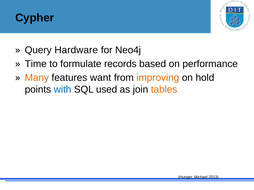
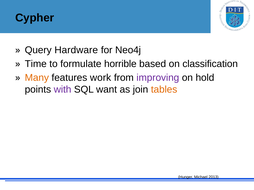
records: records -> horrible
performance: performance -> classification
want: want -> work
improving colour: orange -> purple
with colour: blue -> purple
used: used -> want
